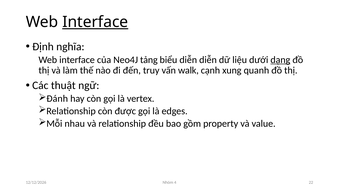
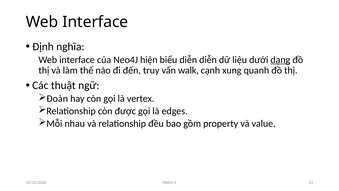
Interface at (95, 22) underline: present -> none
tảng: tảng -> hiện
Đánh: Đánh -> Đoàn
